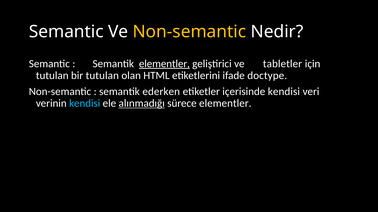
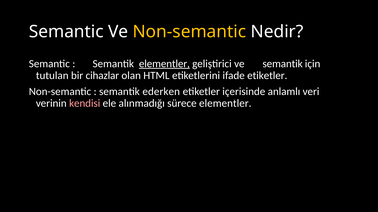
ve tabletler: tabletler -> semantik
bir tutulan: tutulan -> cihazlar
ifade doctype: doctype -> etiketler
içerisinde kendisi: kendisi -> anlamlı
kendisi at (85, 104) colour: light blue -> pink
alınmadığı underline: present -> none
